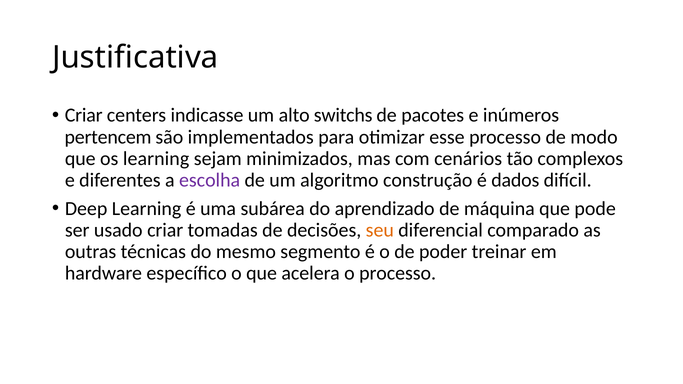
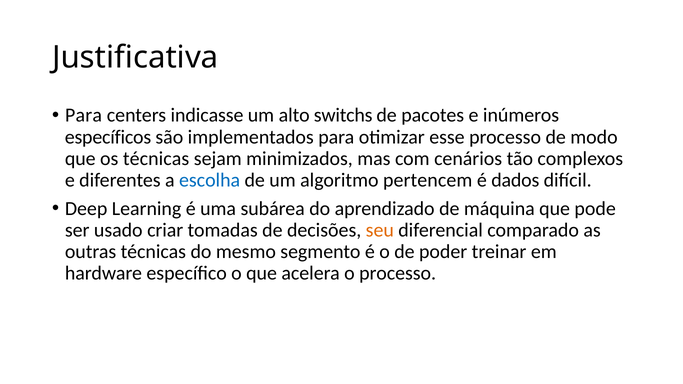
Criar at (84, 115): Criar -> Para
pertencem: pertencem -> específicos
os learning: learning -> técnicas
escolha colour: purple -> blue
construção: construção -> pertencem
